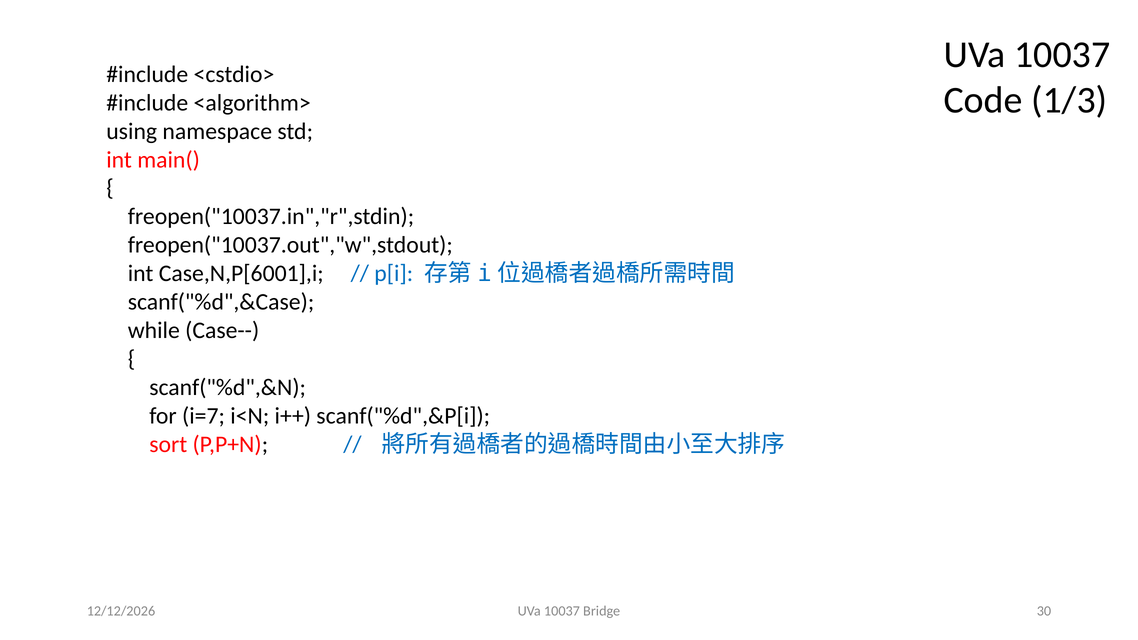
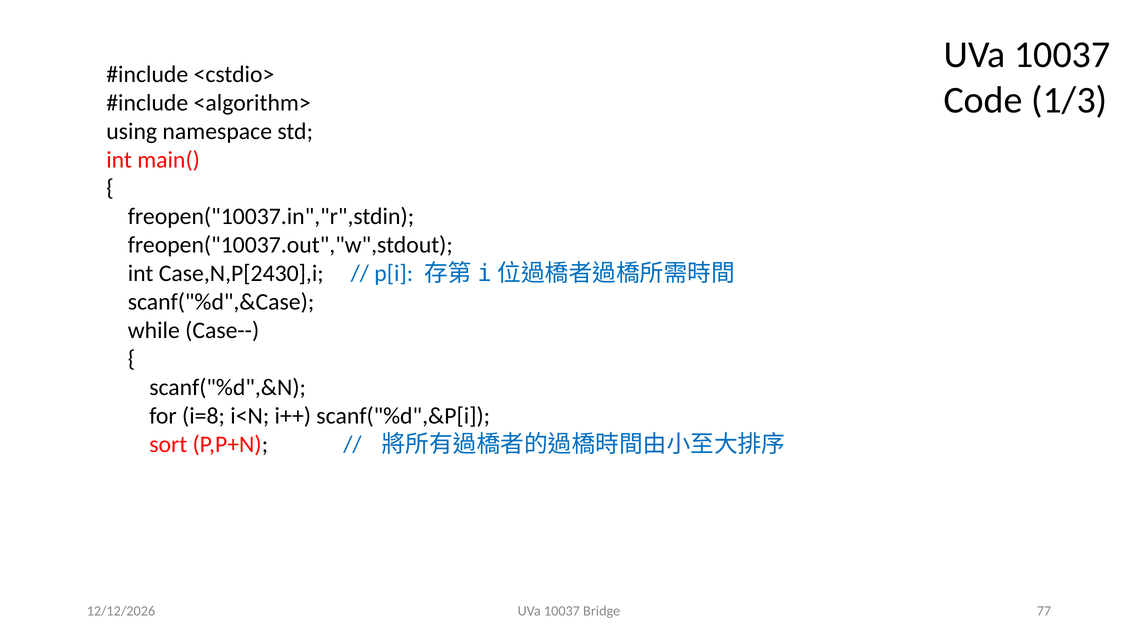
Case,N,P[6001],i: Case,N,P[6001],i -> Case,N,P[2430],i
i=7: i=7 -> i=8
30: 30 -> 77
